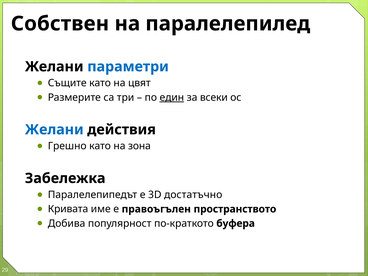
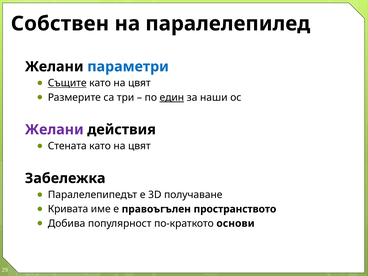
Същите underline: none -> present
всеки: всеки -> наши
Желани at (54, 130) colour: blue -> purple
Грешно: Грешно -> Стената
зона at (139, 146): зона -> цвят
достатъчно: достатъчно -> получаване
буфера: буфера -> основи
